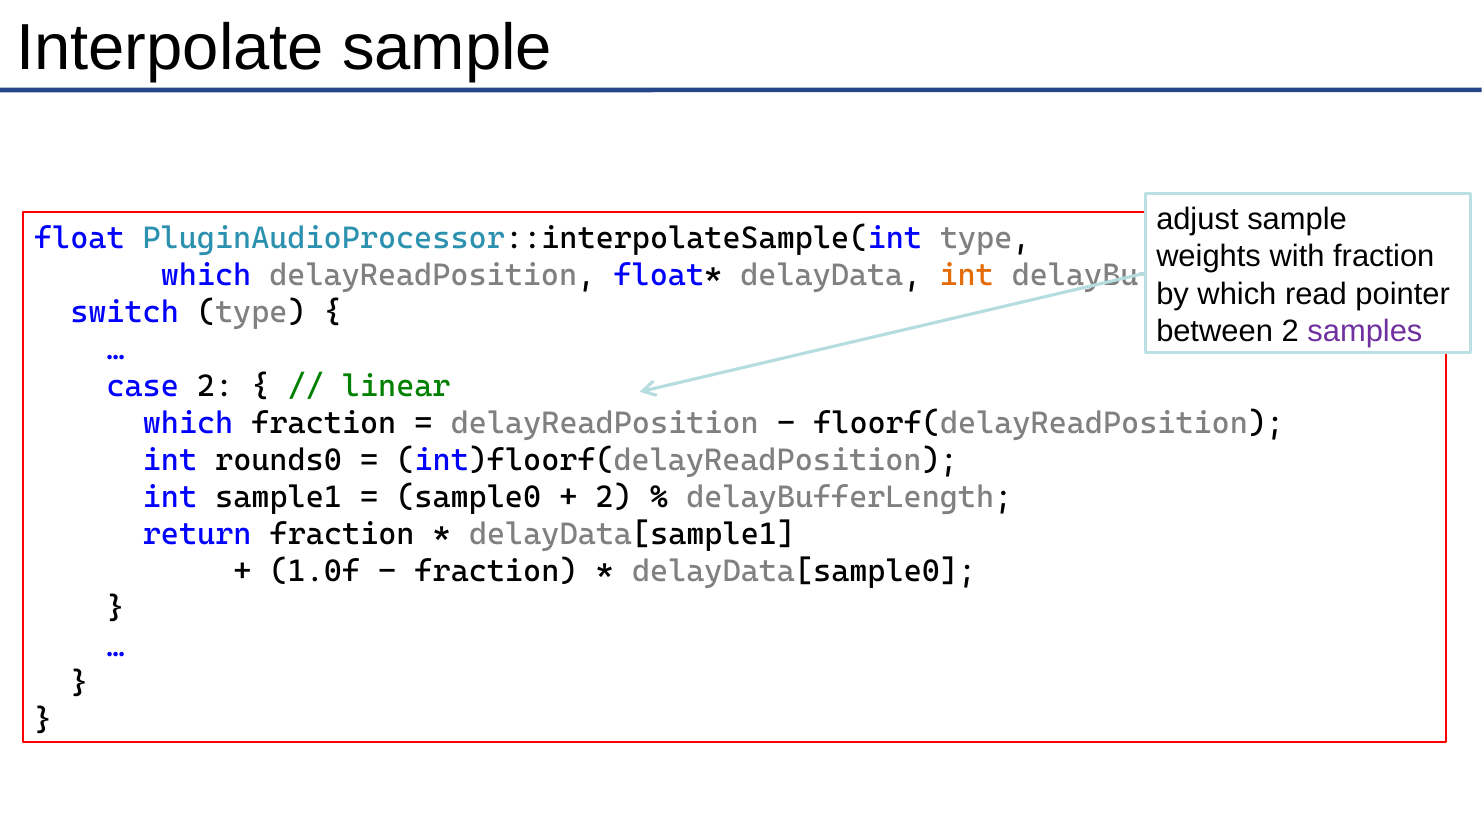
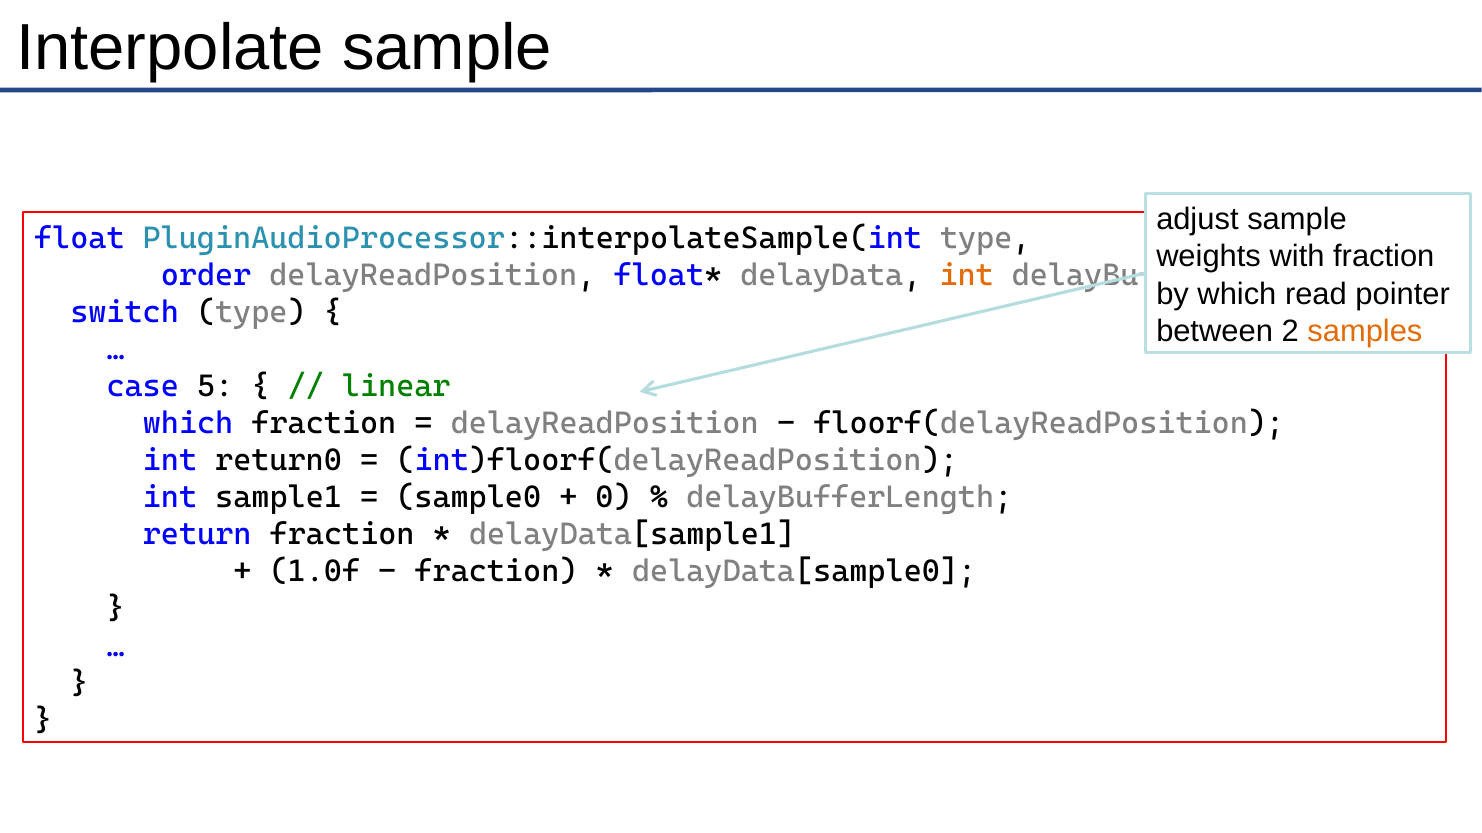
which at (206, 276): which -> order
samples colour: purple -> orange
case 2: 2 -> 5
rounds0: rounds0 -> return0
2 at (614, 498): 2 -> 0
